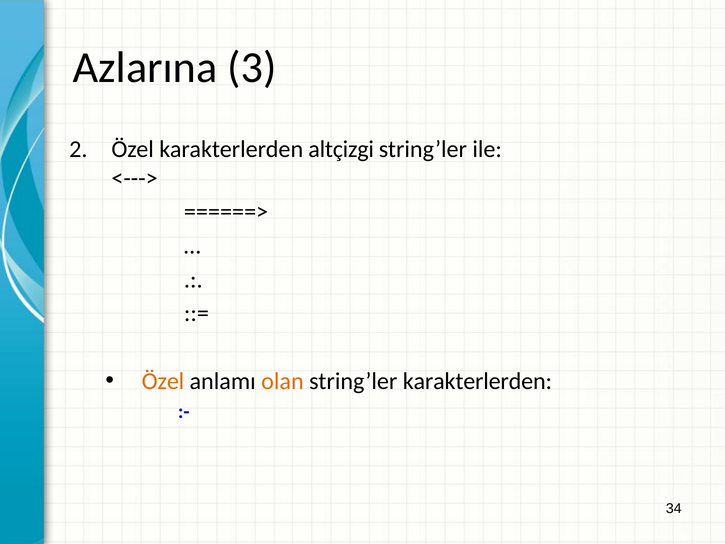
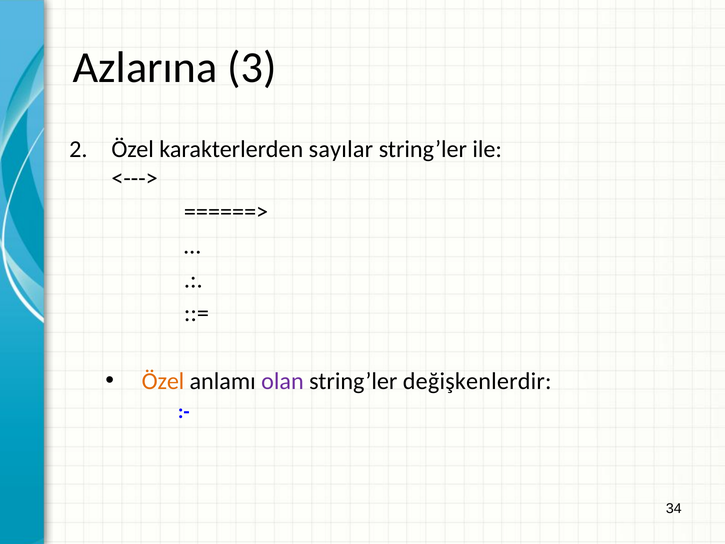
altçizgi: altçizgi -> sayılar
olan colour: orange -> purple
string’ler karakterlerden: karakterlerden -> değişkenlerdir
